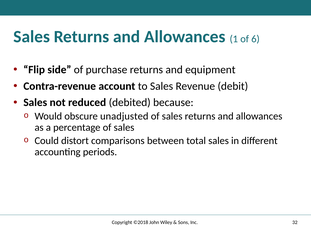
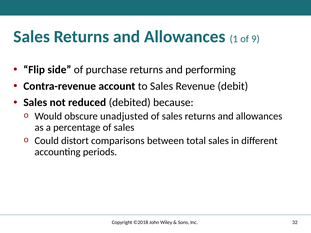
6: 6 -> 9
equipment: equipment -> performing
